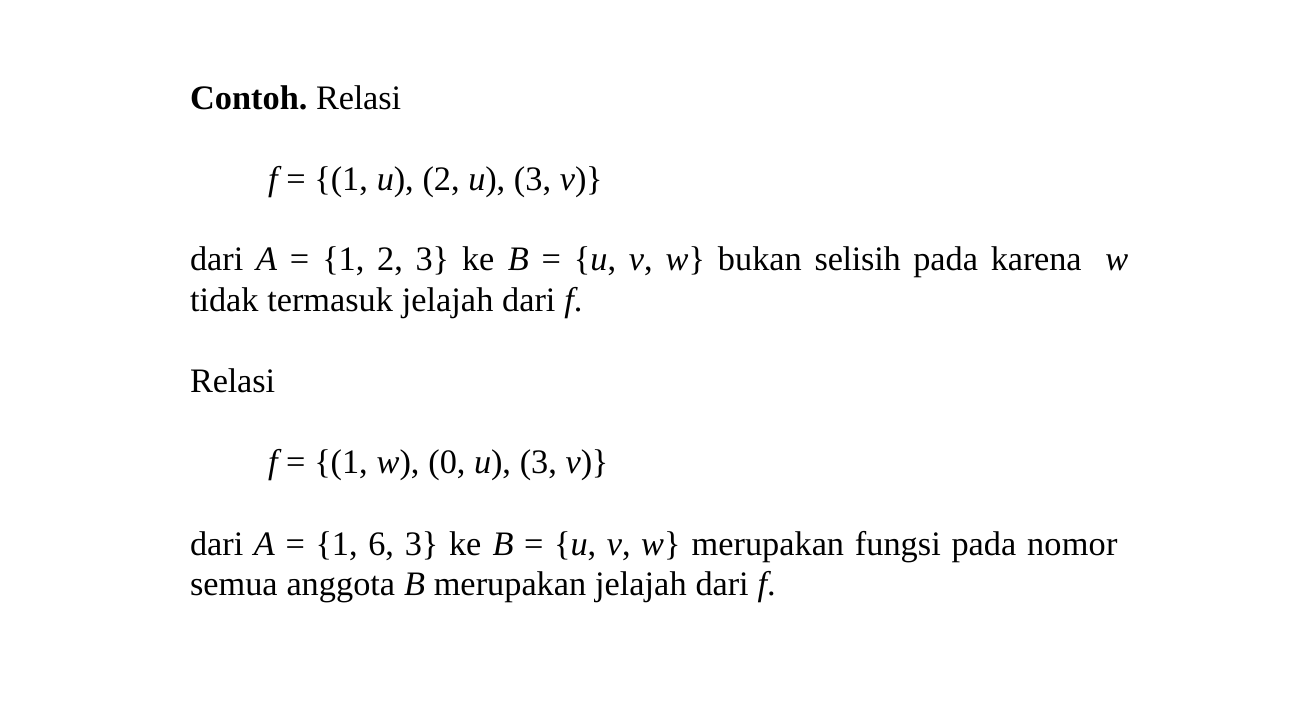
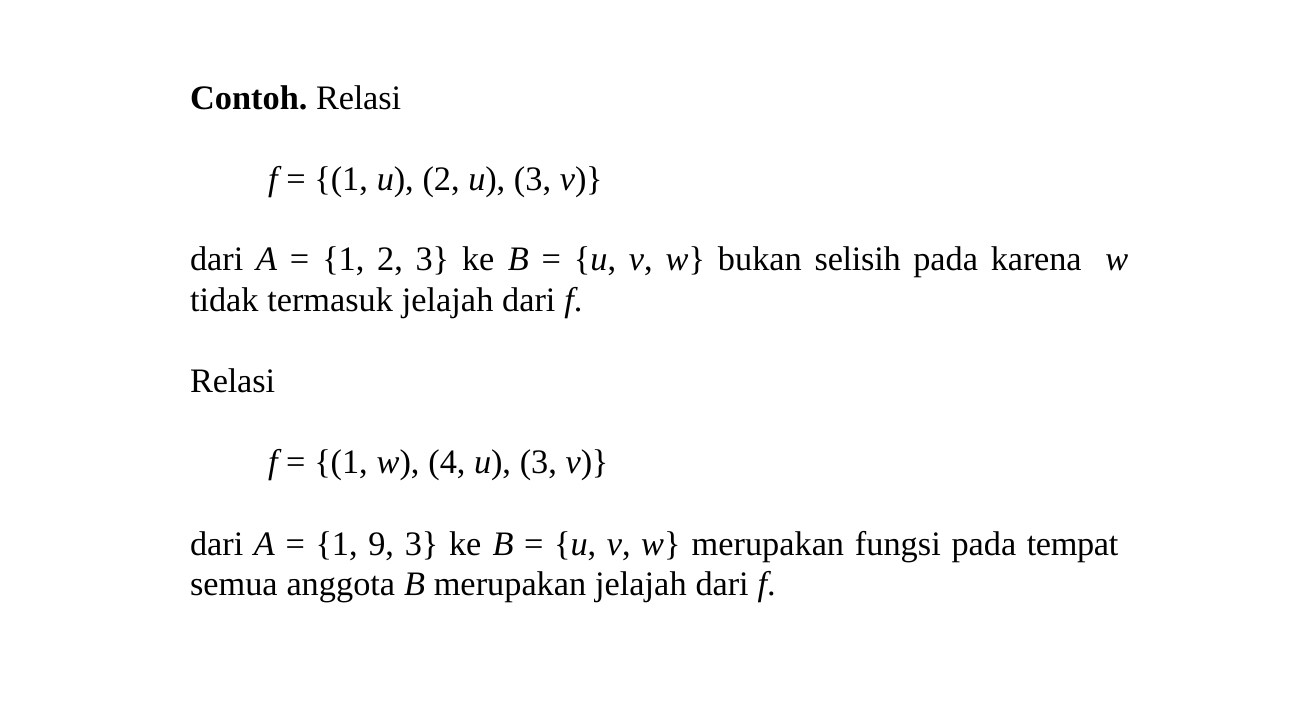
0: 0 -> 4
6: 6 -> 9
nomor: nomor -> tempat
